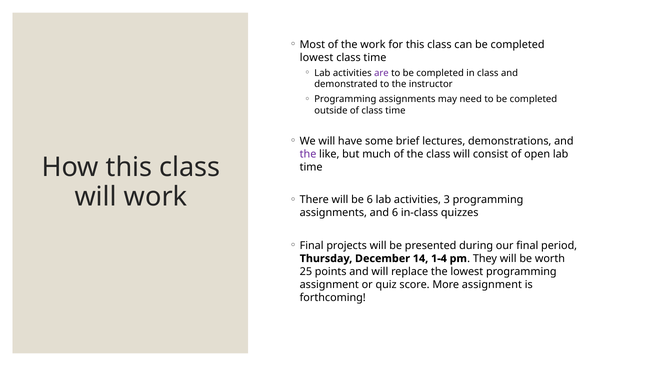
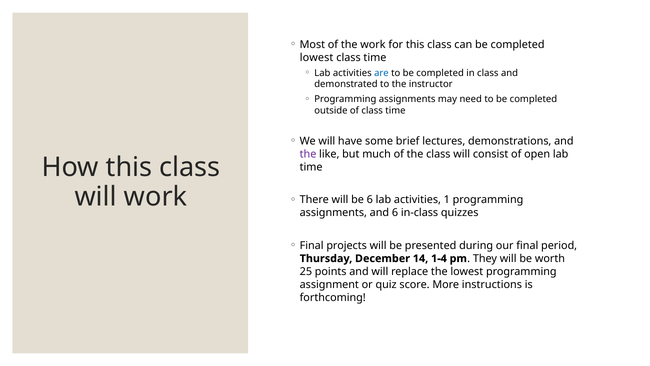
are colour: purple -> blue
3: 3 -> 1
More assignment: assignment -> instructions
